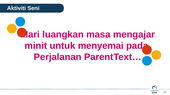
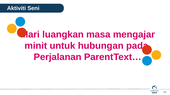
menyemai: menyemai -> hubungan
